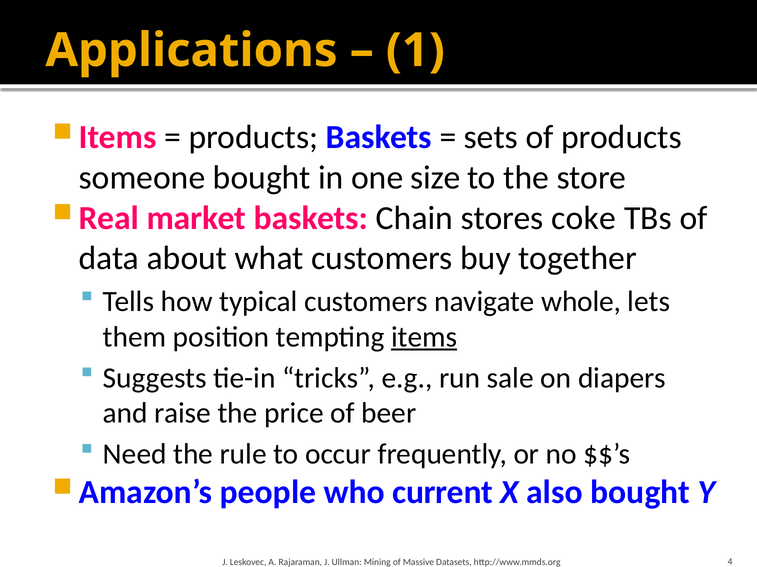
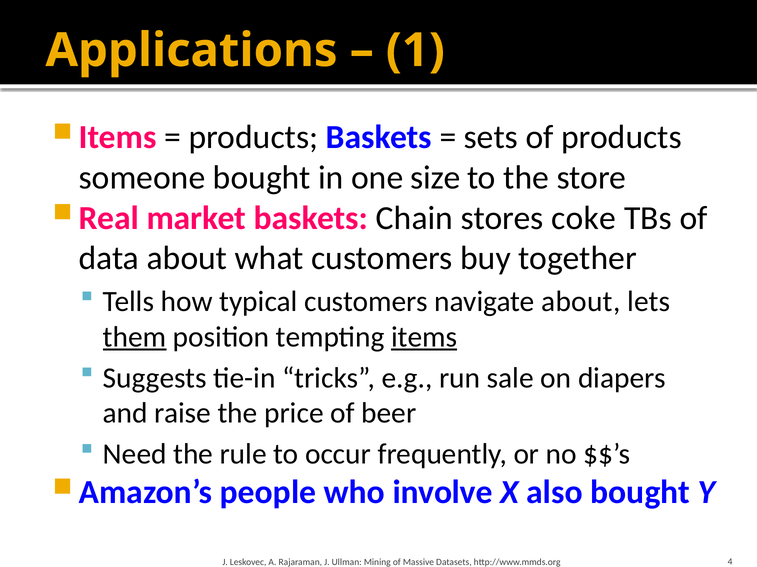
navigate whole: whole -> about
them underline: none -> present
current: current -> involve
